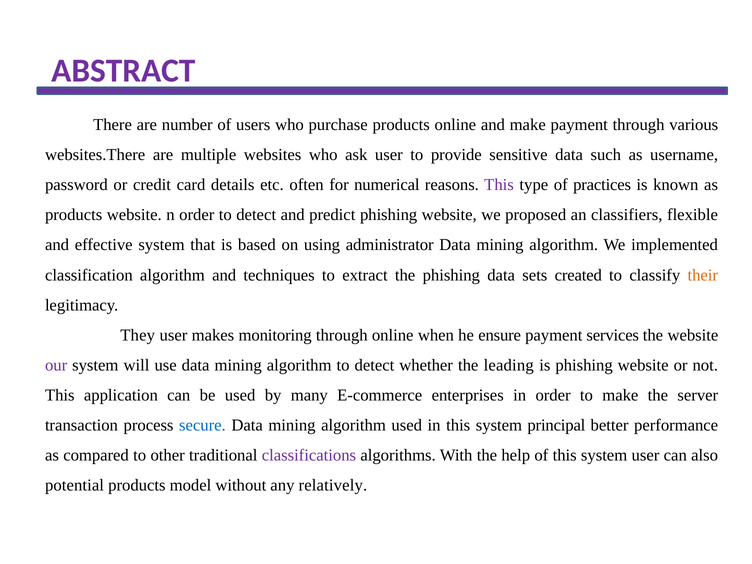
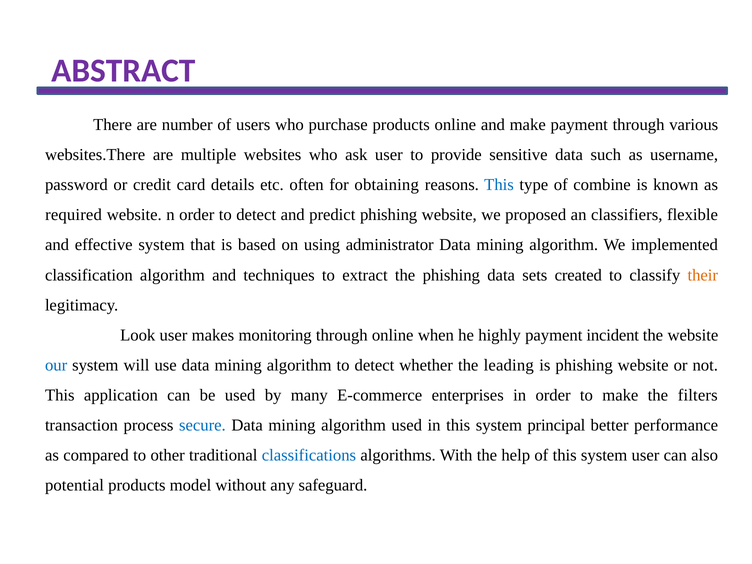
numerical: numerical -> obtaining
This at (499, 185) colour: purple -> blue
practices: practices -> combine
products at (74, 215): products -> required
They: They -> Look
ensure: ensure -> highly
services: services -> incident
our colour: purple -> blue
server: server -> filters
classifications colour: purple -> blue
relatively: relatively -> safeguard
